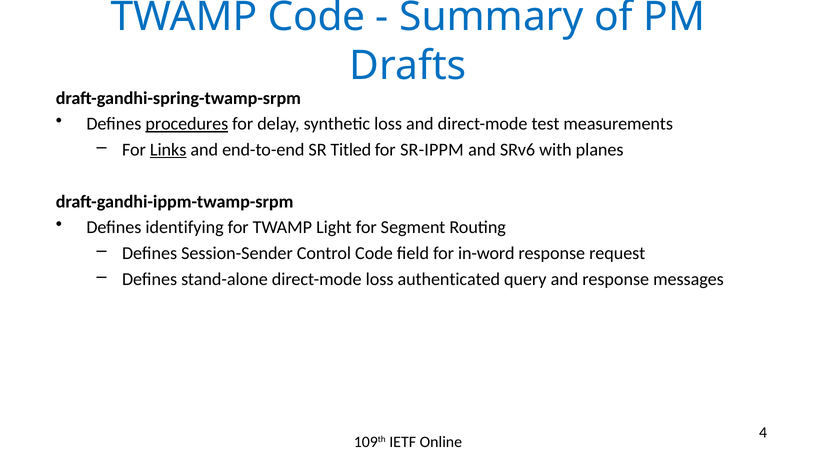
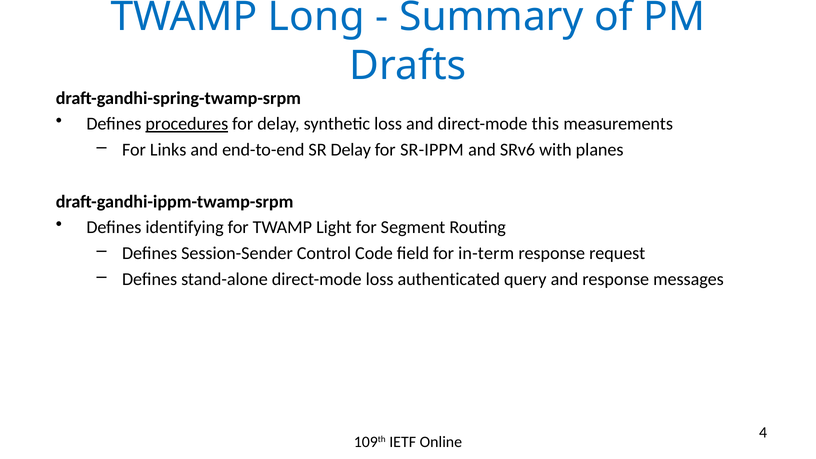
TWAMP Code: Code -> Long
test: test -> this
Links underline: present -> none
SR Titled: Titled -> Delay
in-word: in-word -> in-term
